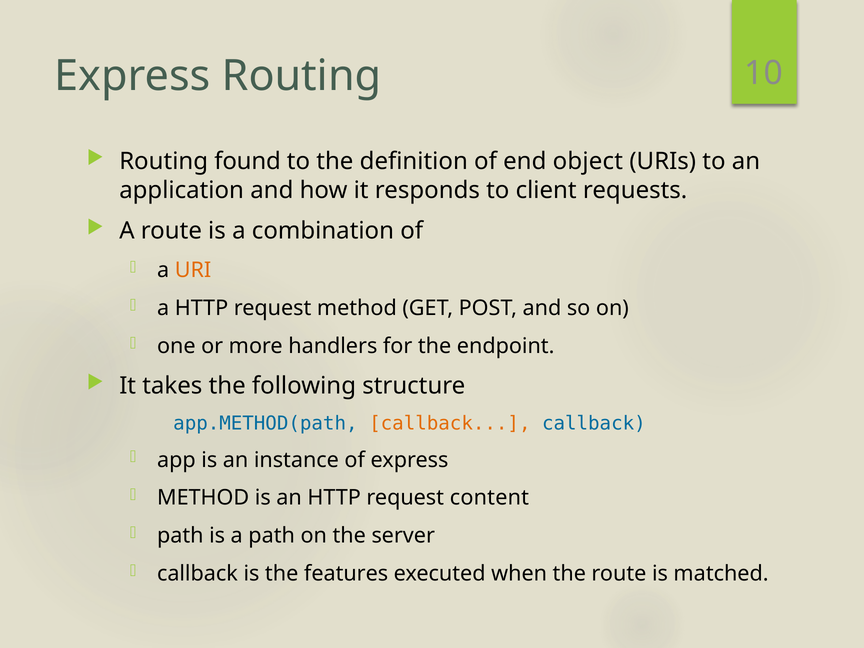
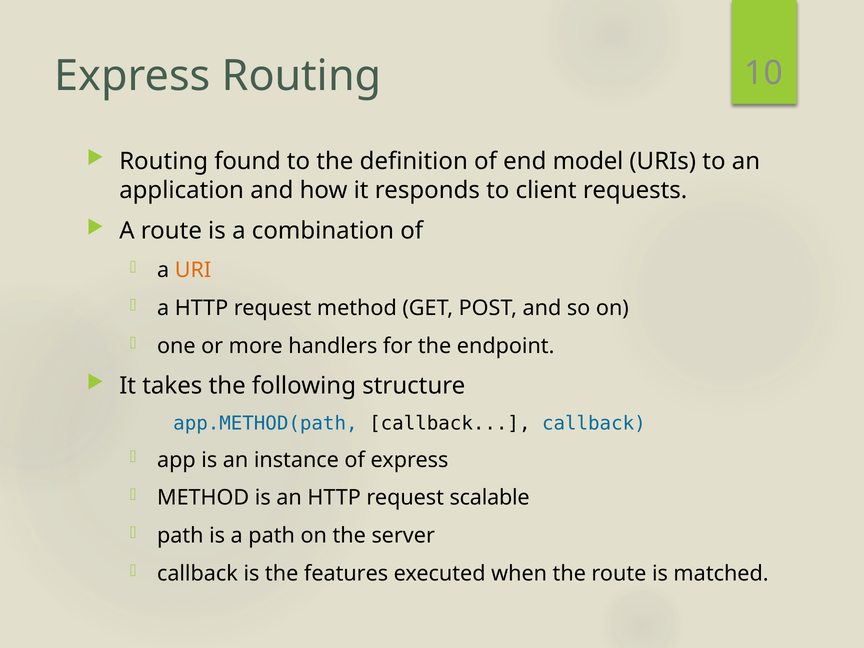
object: object -> model
callback at (450, 423) colour: orange -> black
content: content -> scalable
